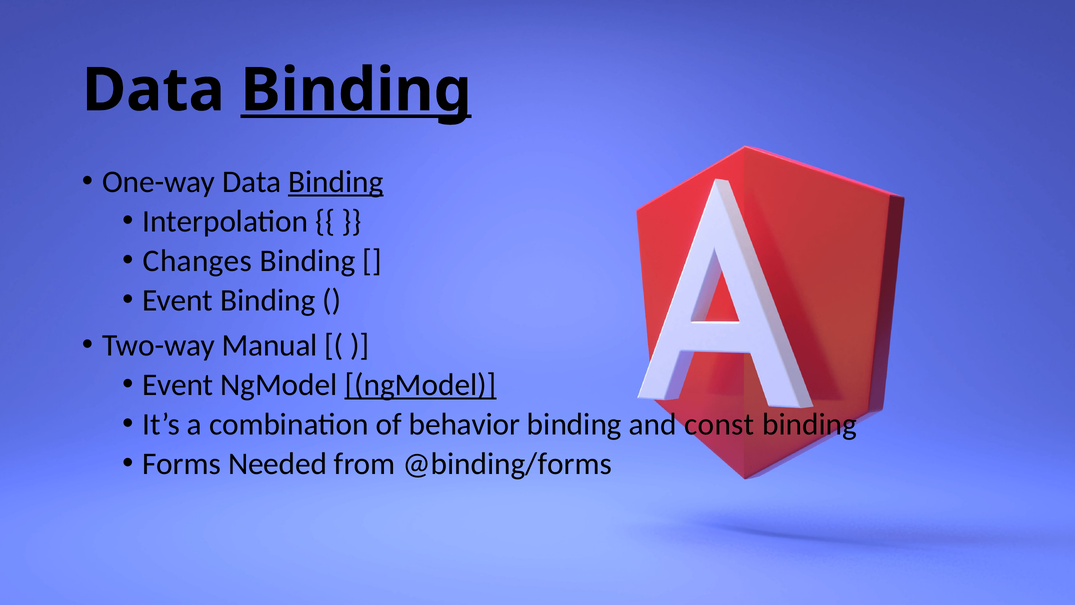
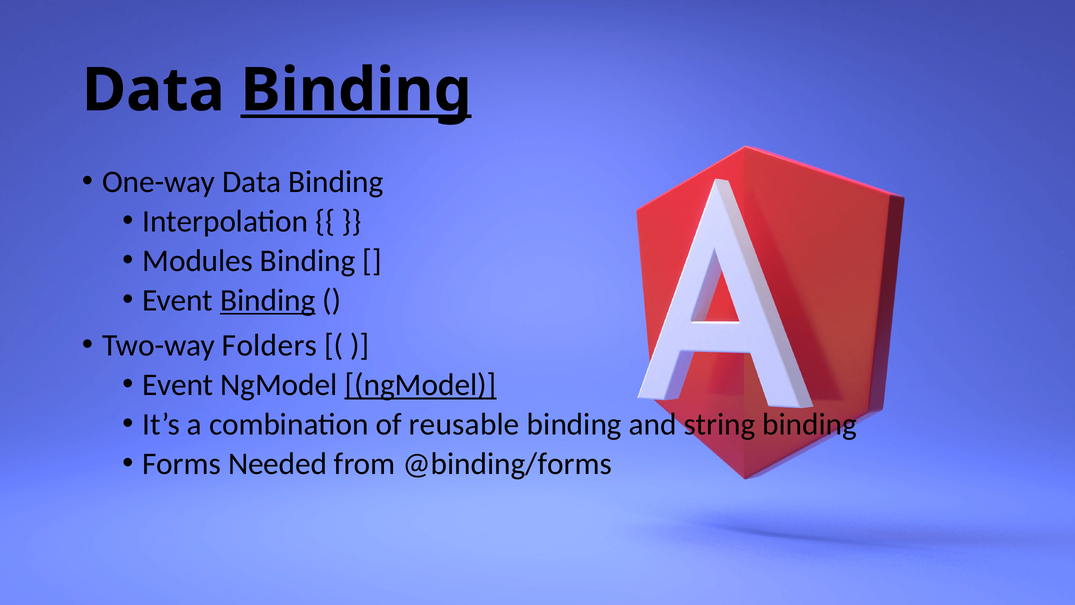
Binding at (336, 182) underline: present -> none
Changes: Changes -> Modules
Binding at (268, 300) underline: none -> present
Manual: Manual -> Folders
behavior: behavior -> reusable
const: const -> string
